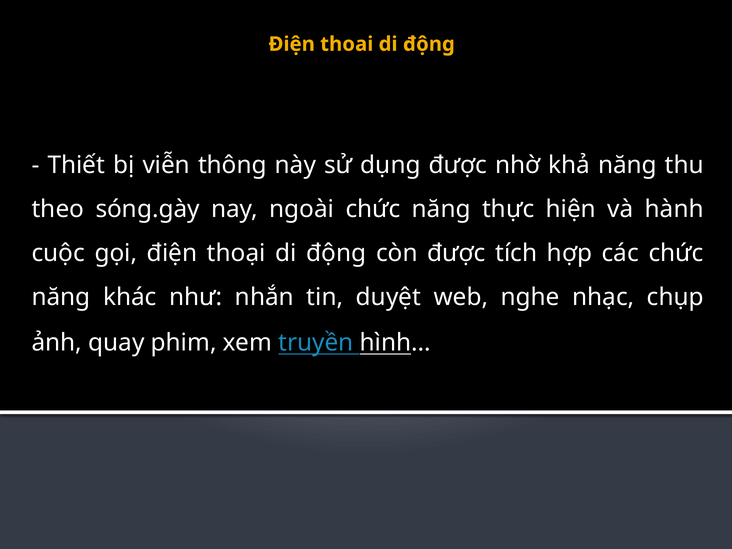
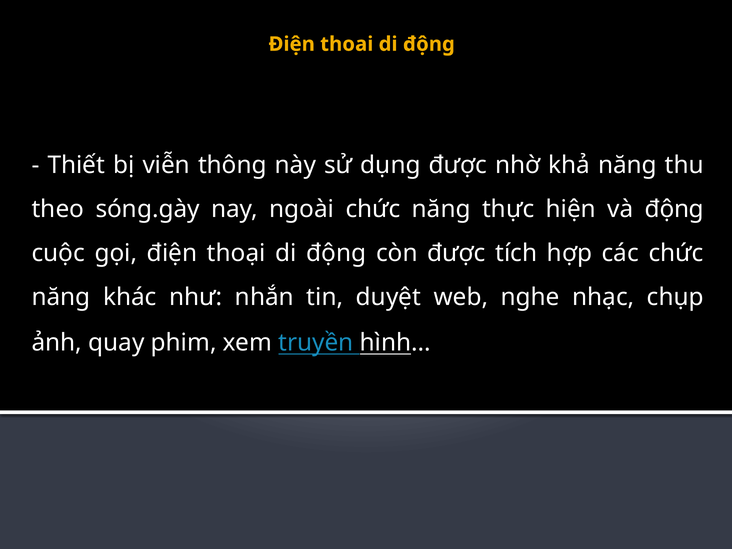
và hành: hành -> động
